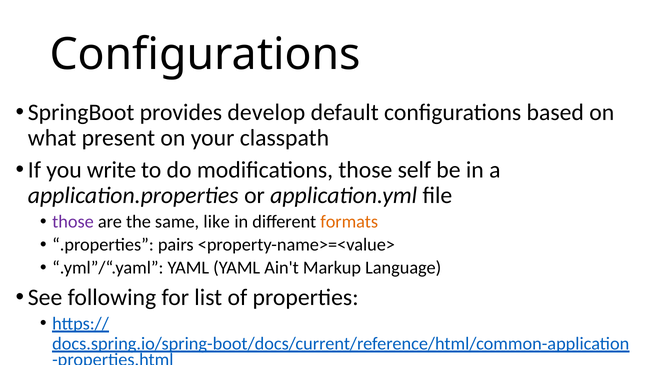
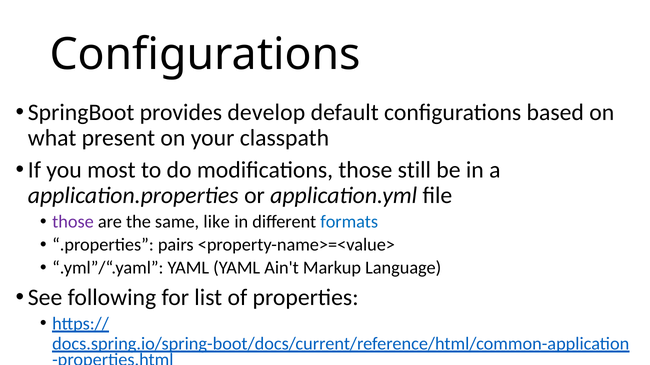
write: write -> most
self: self -> still
formats colour: orange -> blue
